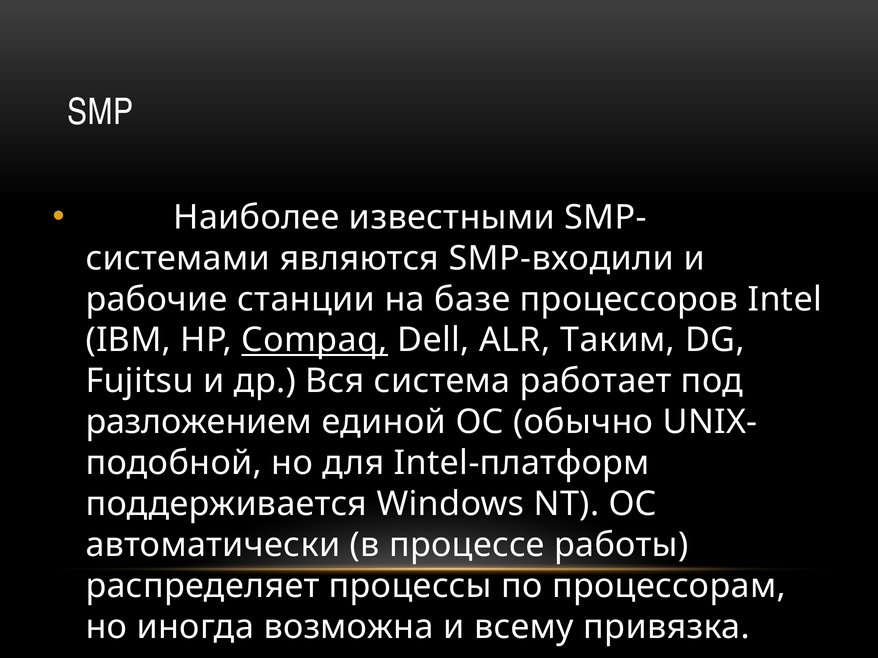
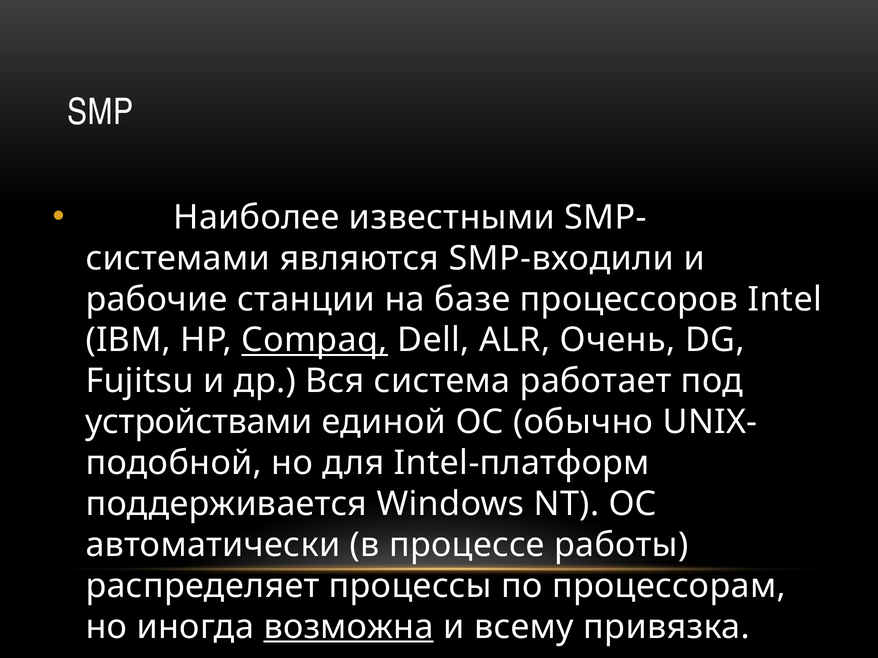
Таким: Таким -> Очень
разложением: разложением -> устройствами
возможна underline: none -> present
